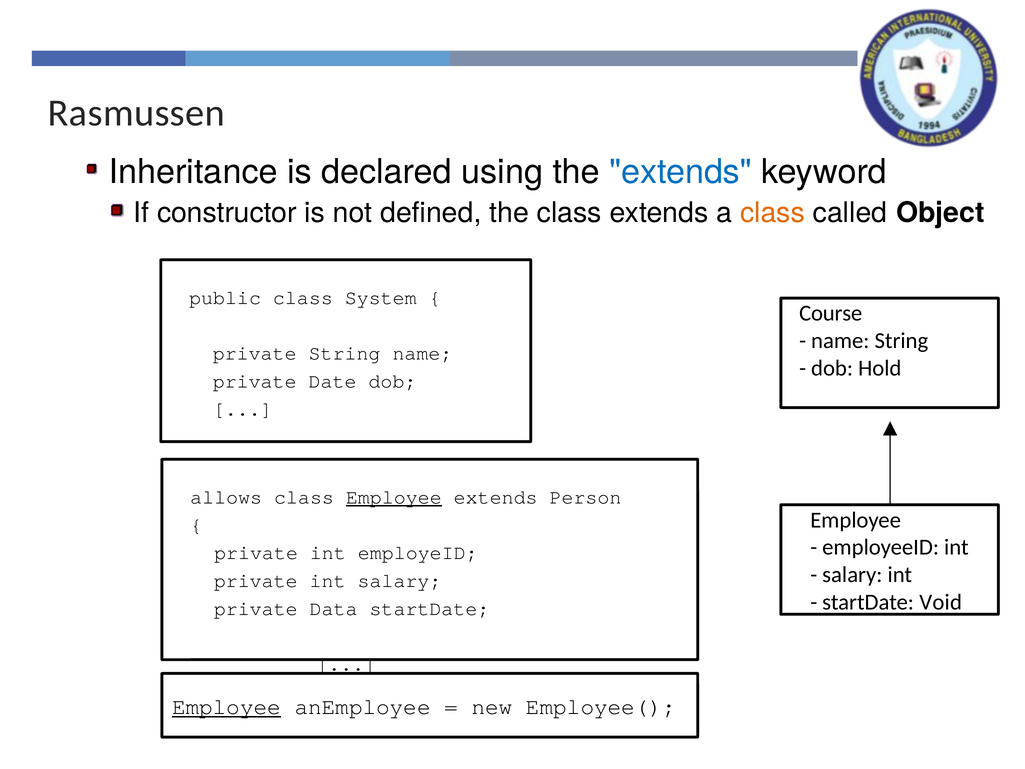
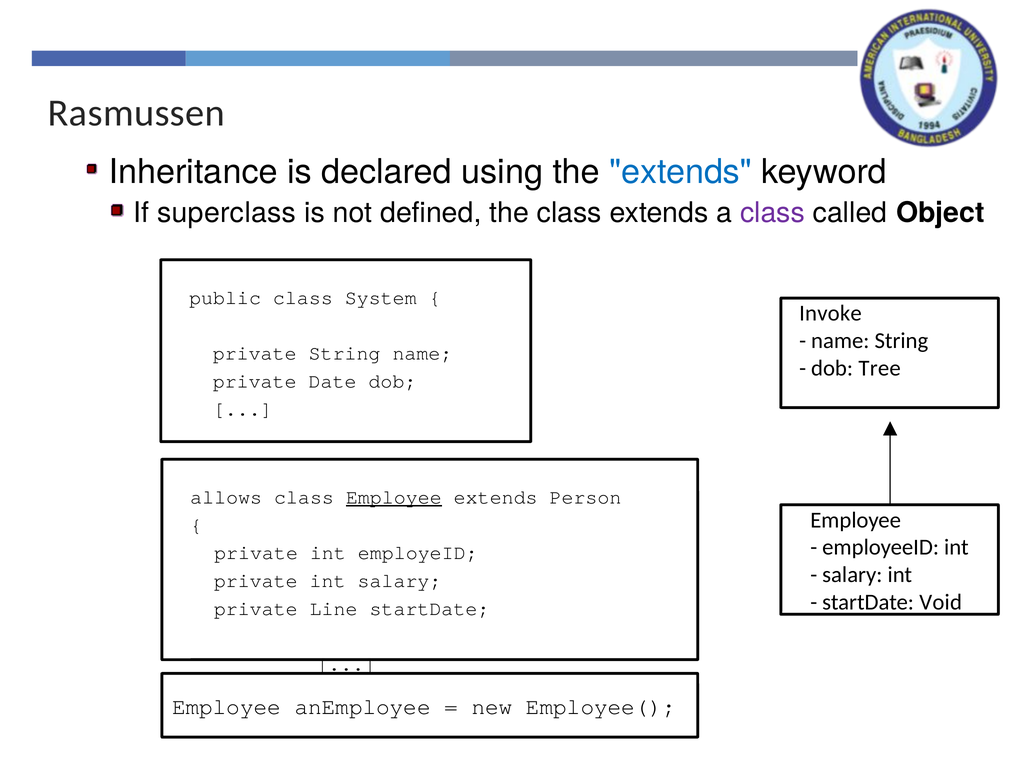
constructor: constructor -> superclass
class at (773, 213) colour: orange -> purple
Course: Course -> Invoke
Hold: Hold -> Tree
Data: Data -> Line
Employee at (226, 707) underline: present -> none
